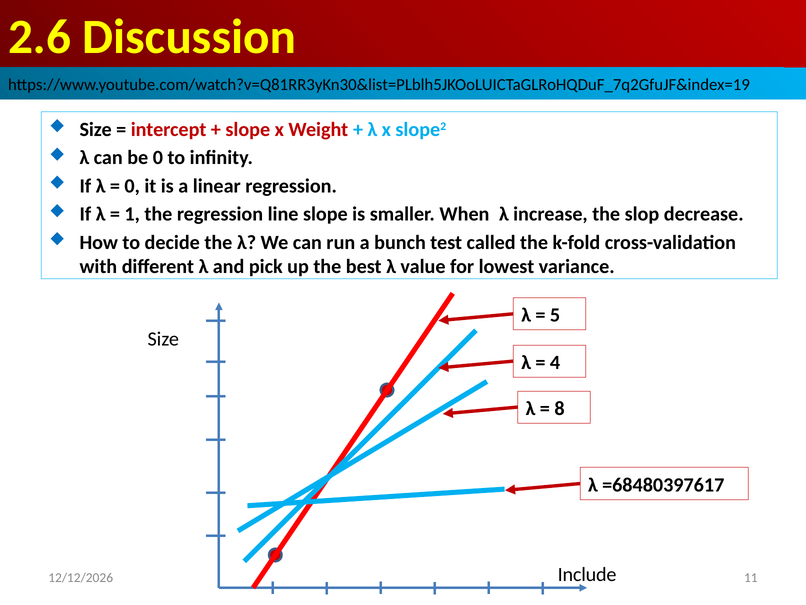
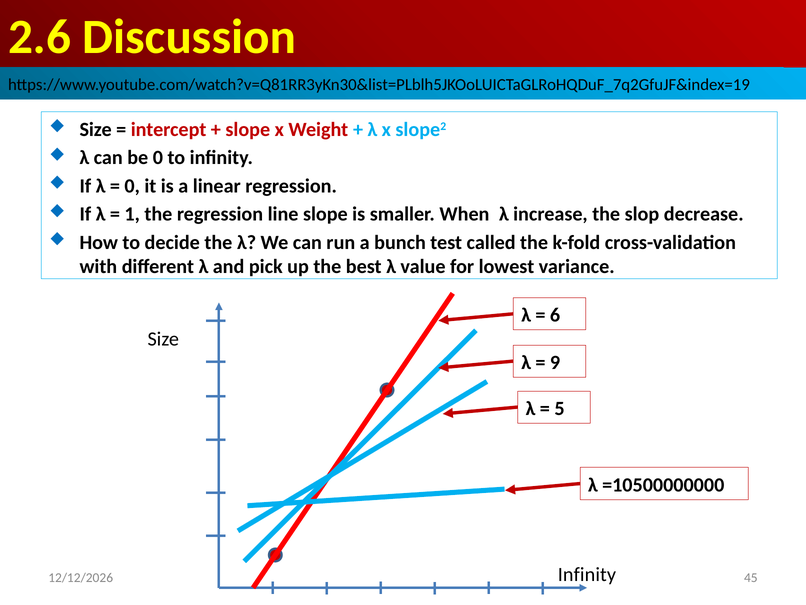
5: 5 -> 6
4: 4 -> 9
8: 8 -> 5
=68480397617: =68480397617 -> =10500000000
Include at (587, 574): Include -> Infinity
11: 11 -> 45
